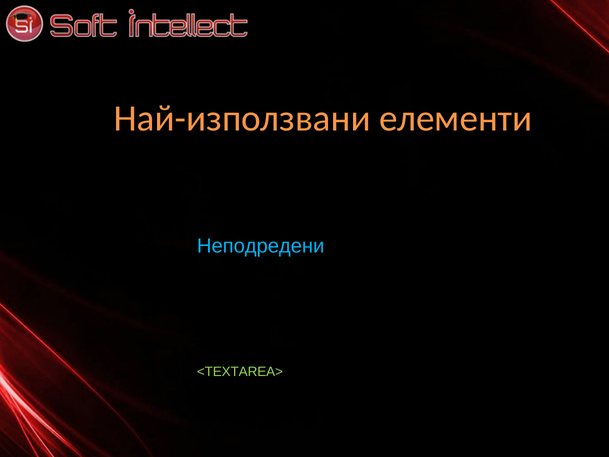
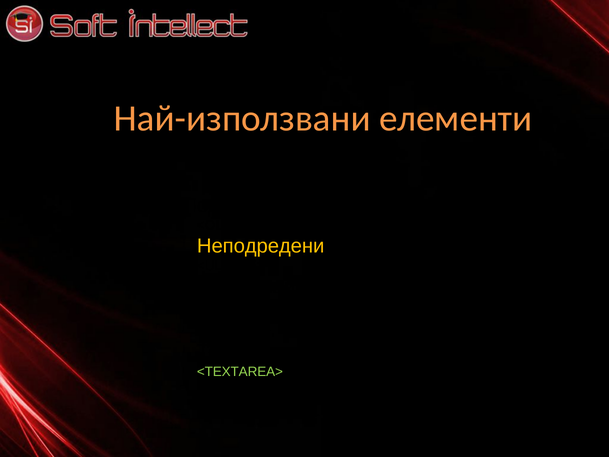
Неподредени colour: light blue -> yellow
